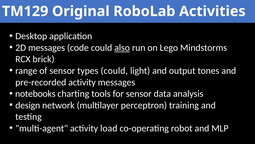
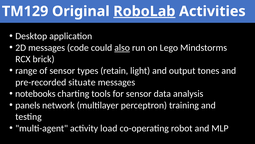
RoboLab underline: none -> present
types could: could -> retain
pre-recorded activity: activity -> situate
design: design -> panels
